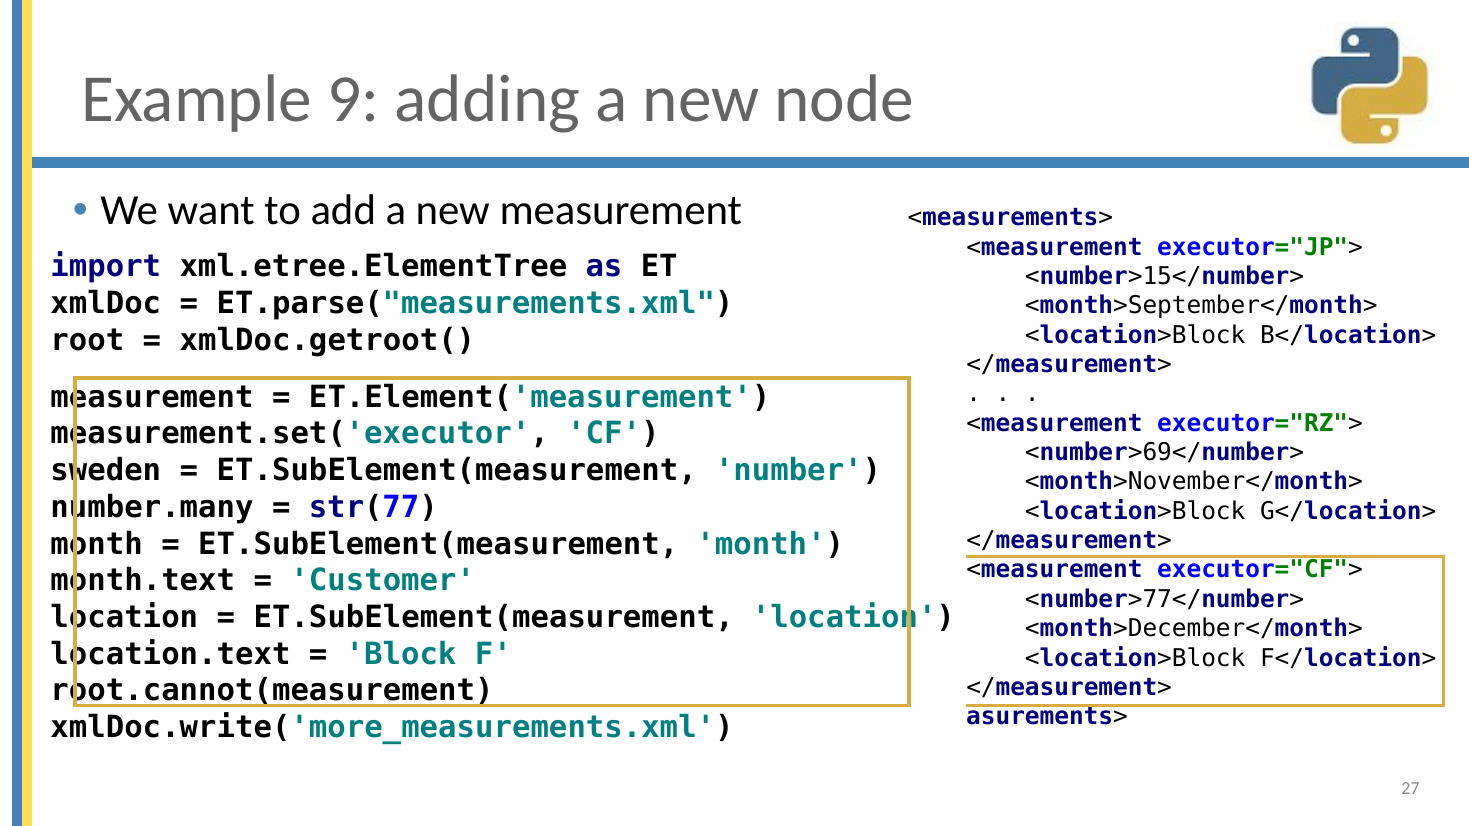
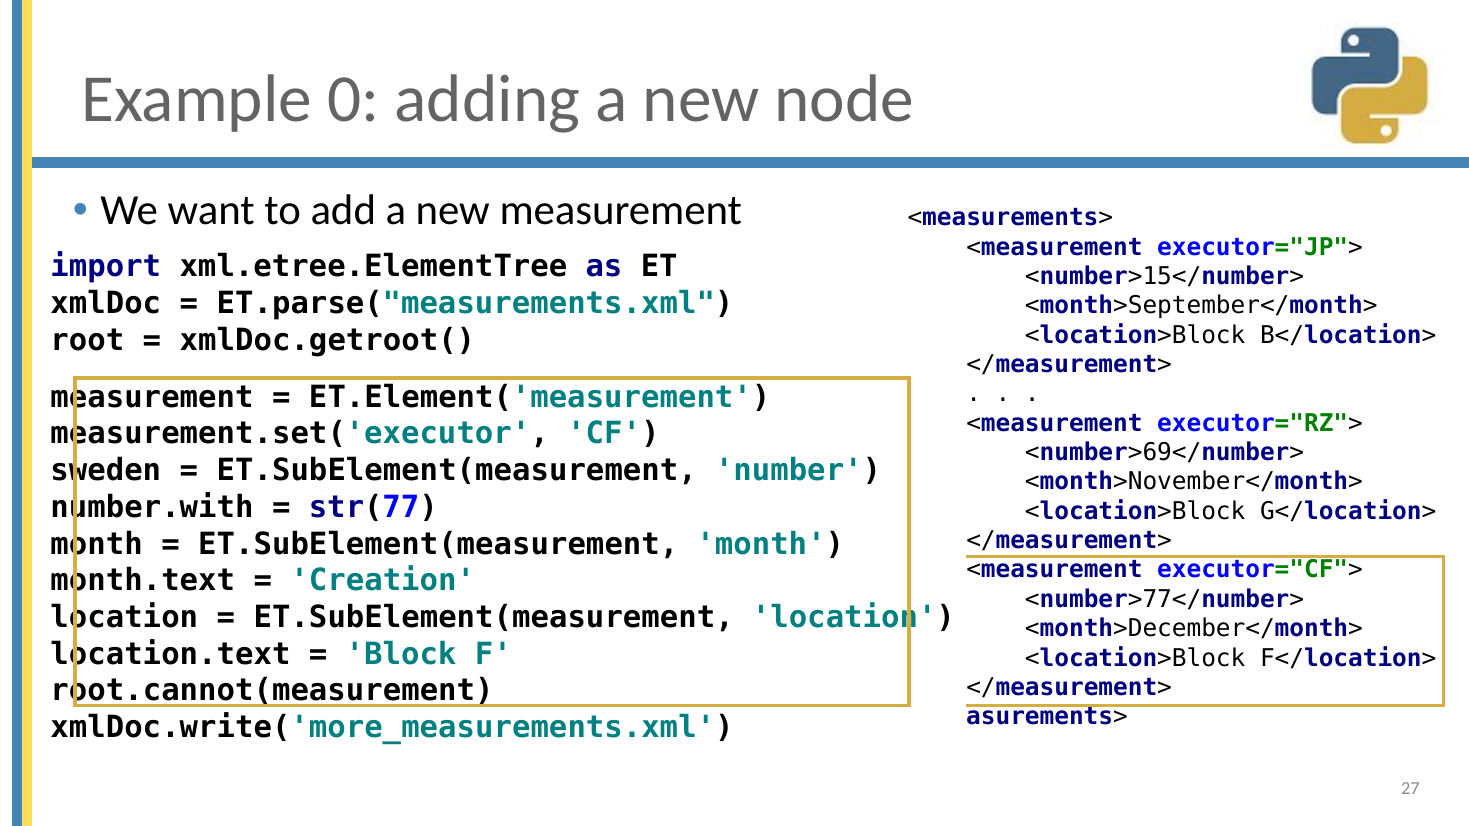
9: 9 -> 0
number.many: number.many -> number.with
Customer: Customer -> Creation
